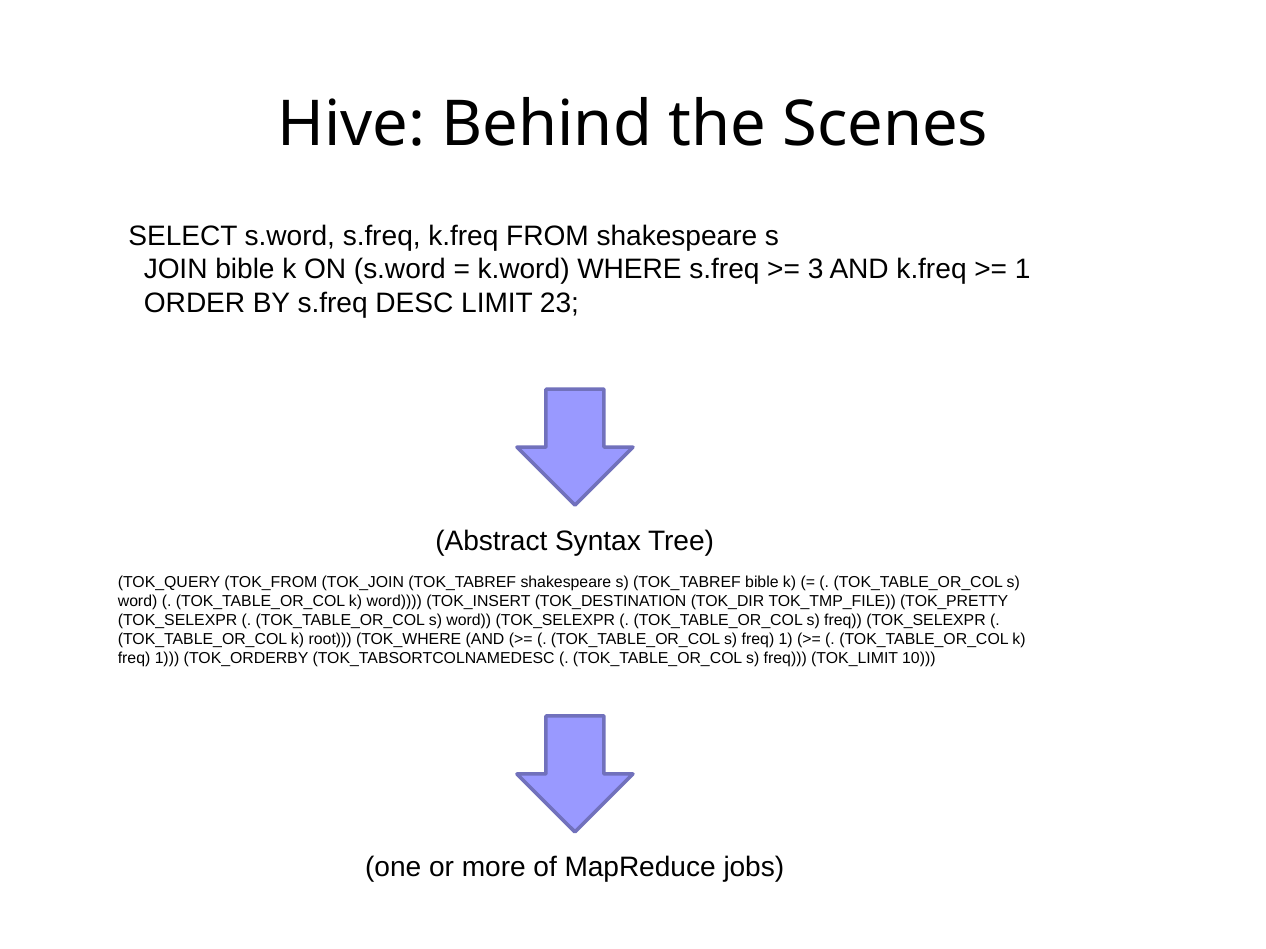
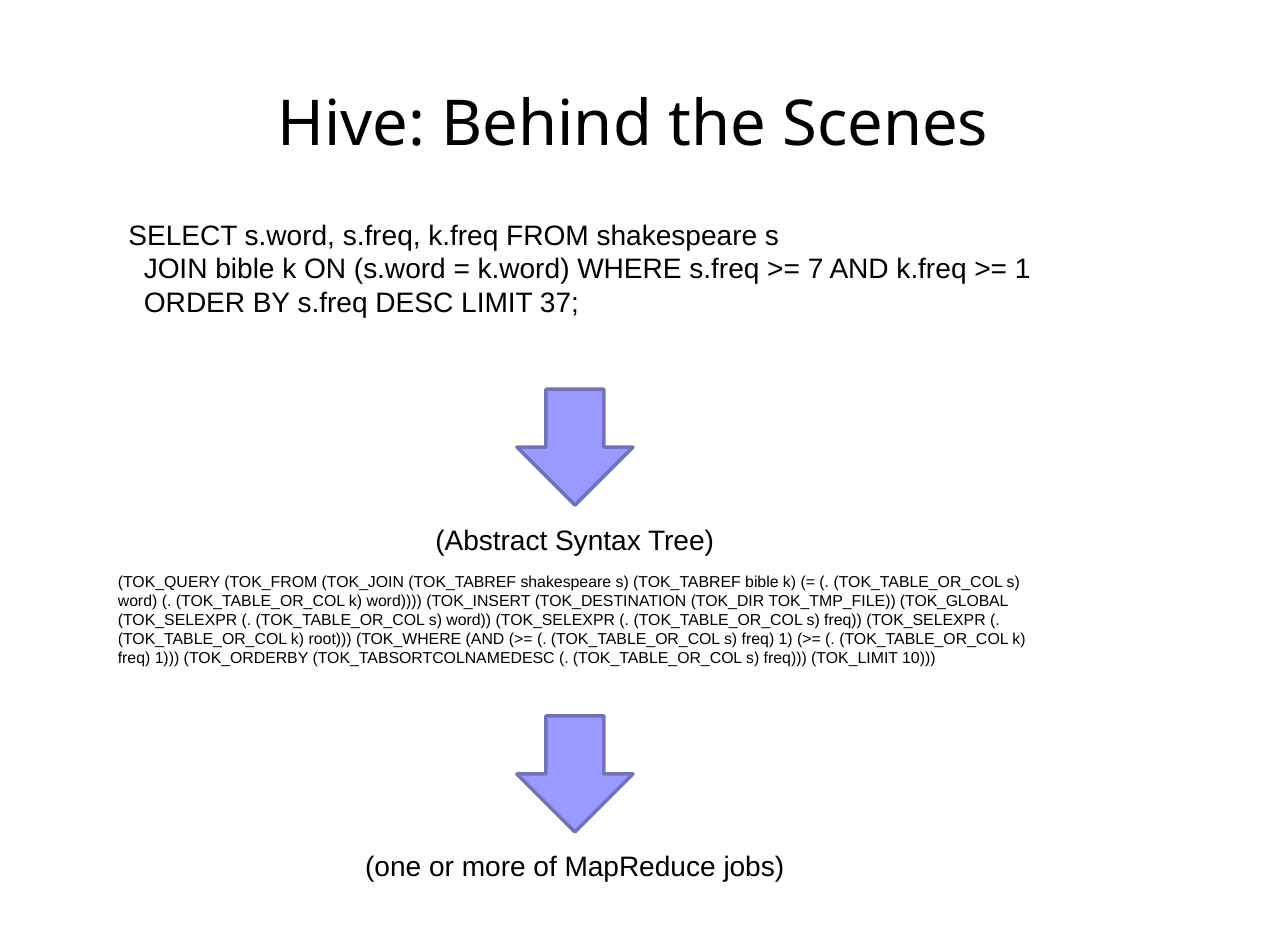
3: 3 -> 7
23: 23 -> 37
TOK_PRETTY: TOK_PRETTY -> TOK_GLOBAL
